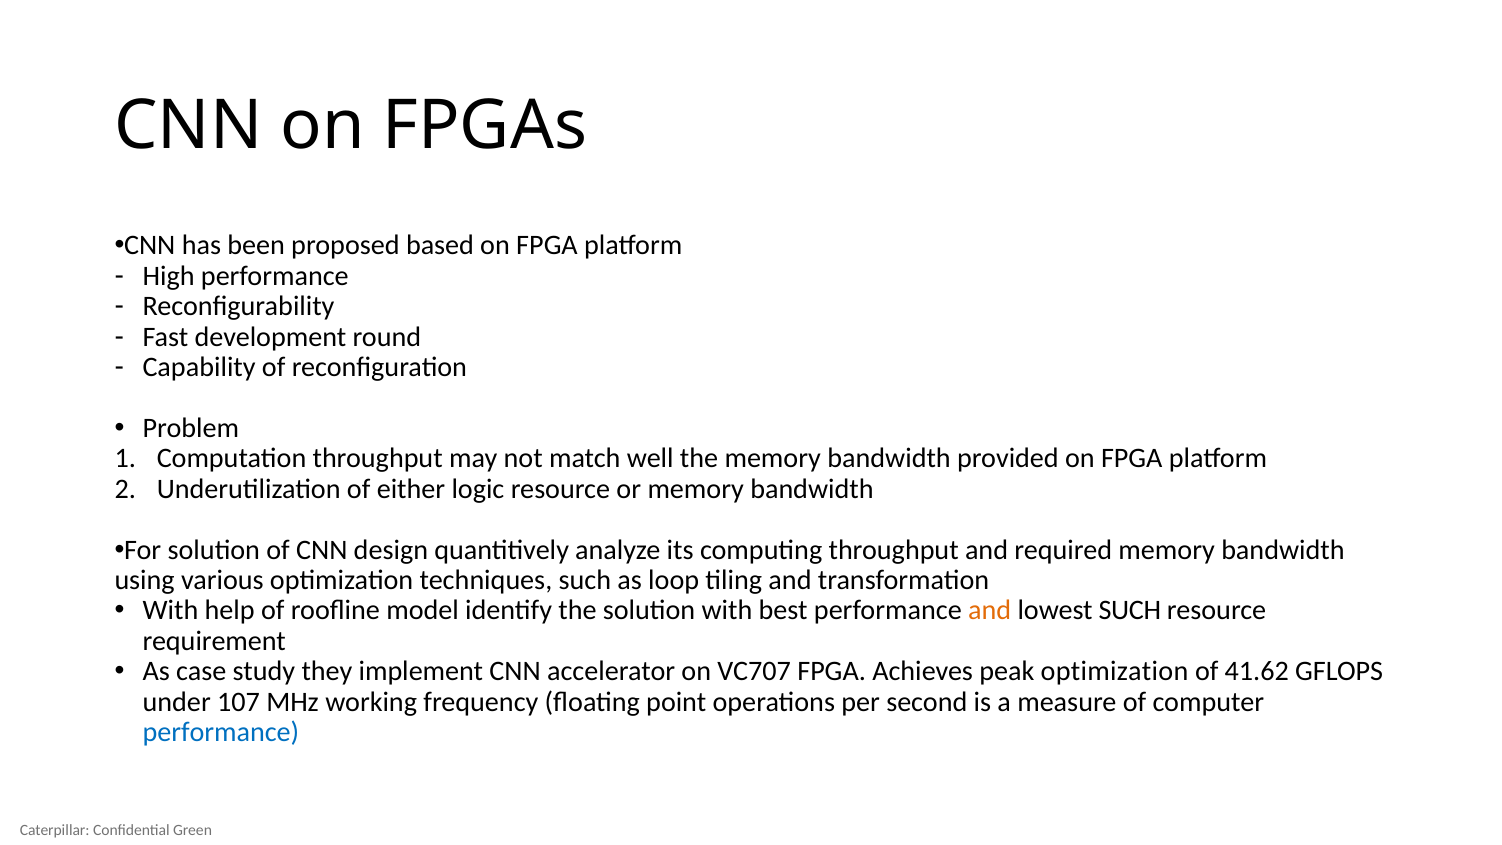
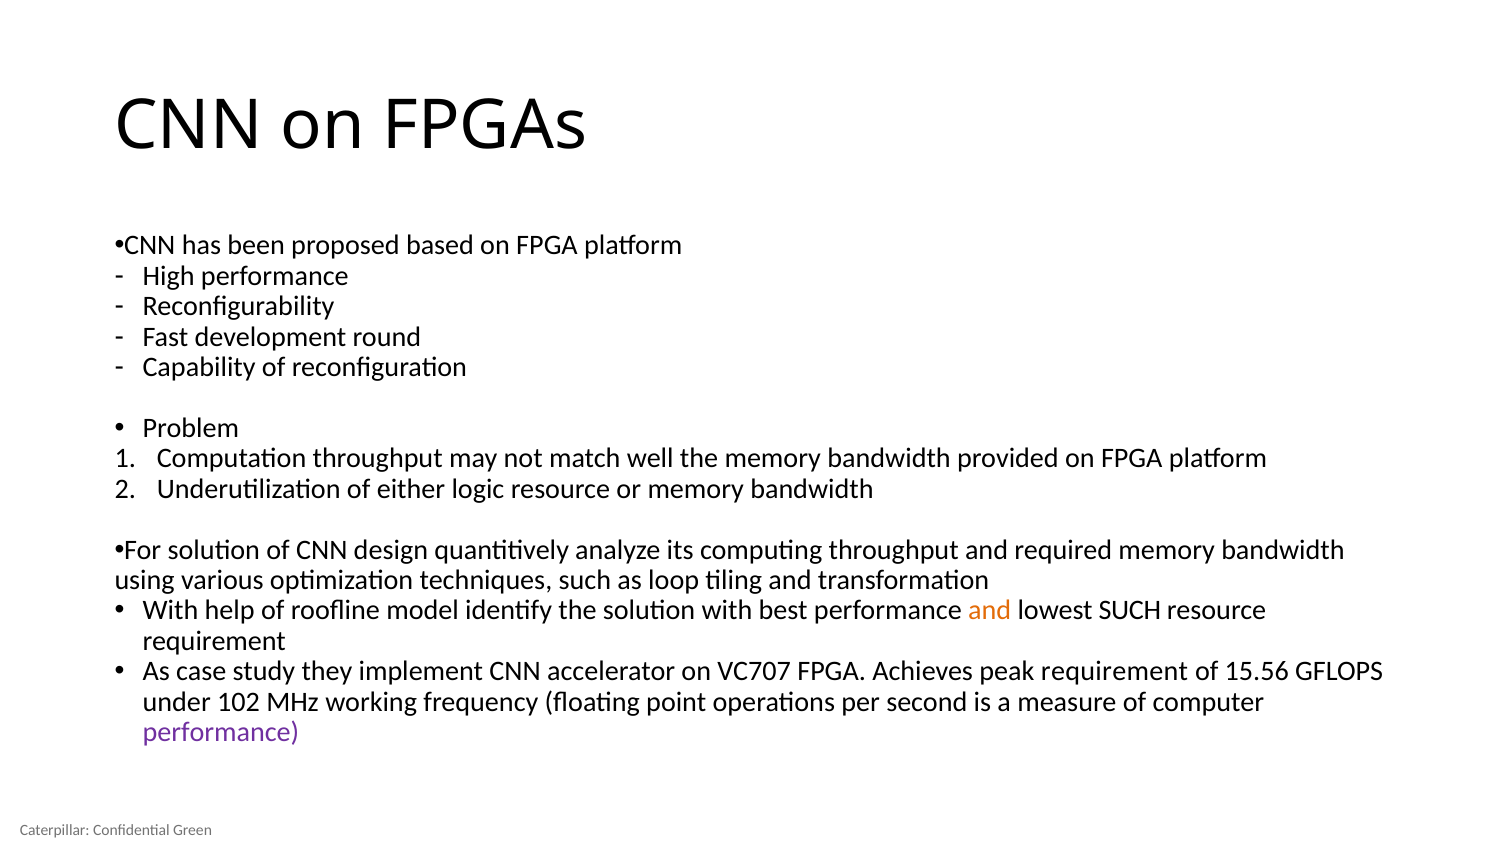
peak optimization: optimization -> requirement
41.62: 41.62 -> 15.56
107: 107 -> 102
performance at (221, 732) colour: blue -> purple
